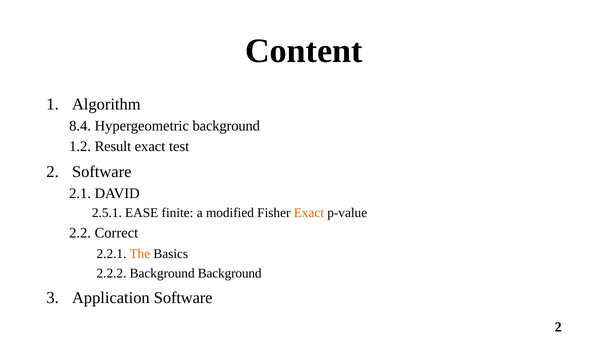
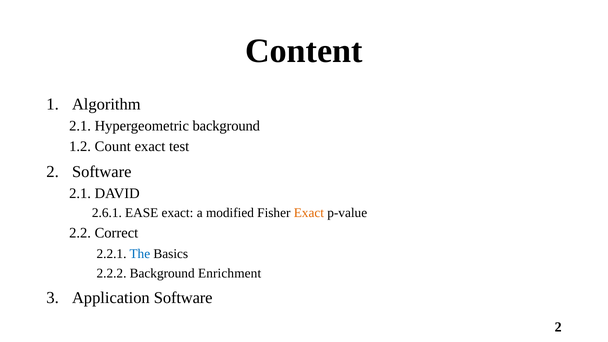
8.4 at (80, 126): 8.4 -> 2.1
Result: Result -> Count
2.5.1: 2.5.1 -> 2.6.1
EASE finite: finite -> exact
The colour: orange -> blue
Background Background: Background -> Enrichment
